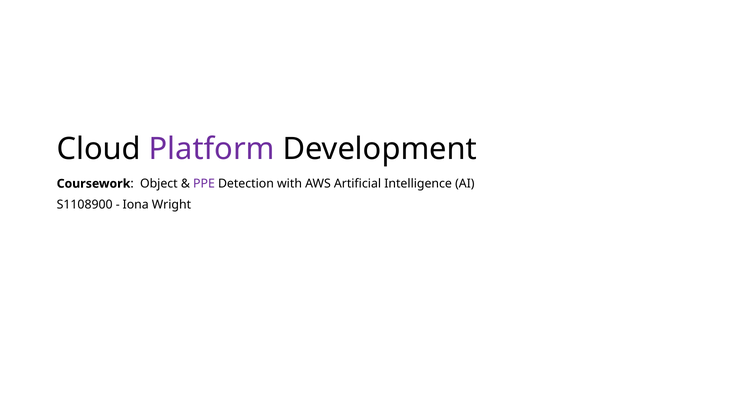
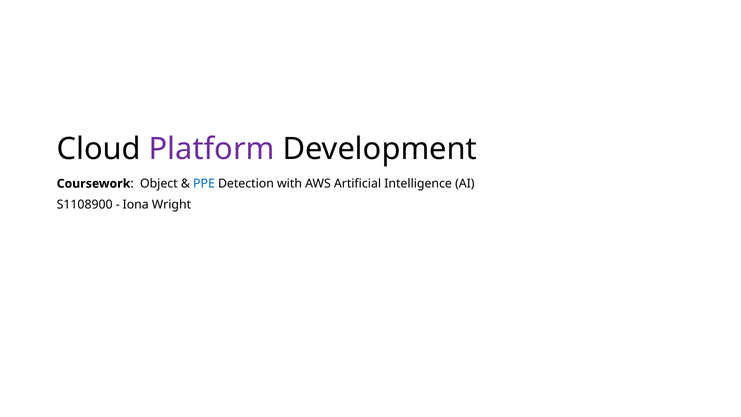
PPE colour: purple -> blue
